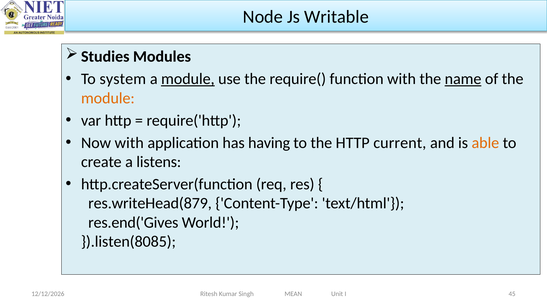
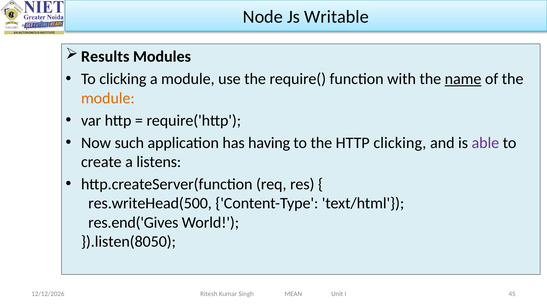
Studies: Studies -> Results
To system: system -> clicking
module at (188, 79) underline: present -> none
Now with: with -> such
HTTP current: current -> clicking
able colour: orange -> purple
res.writeHead(879: res.writeHead(879 -> res.writeHead(500
}).listen(8085: }).listen(8085 -> }).listen(8050
